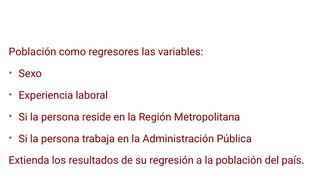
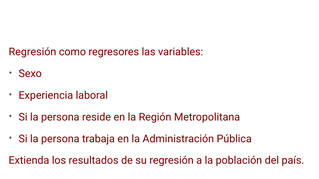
Población at (32, 52): Población -> Regresión
